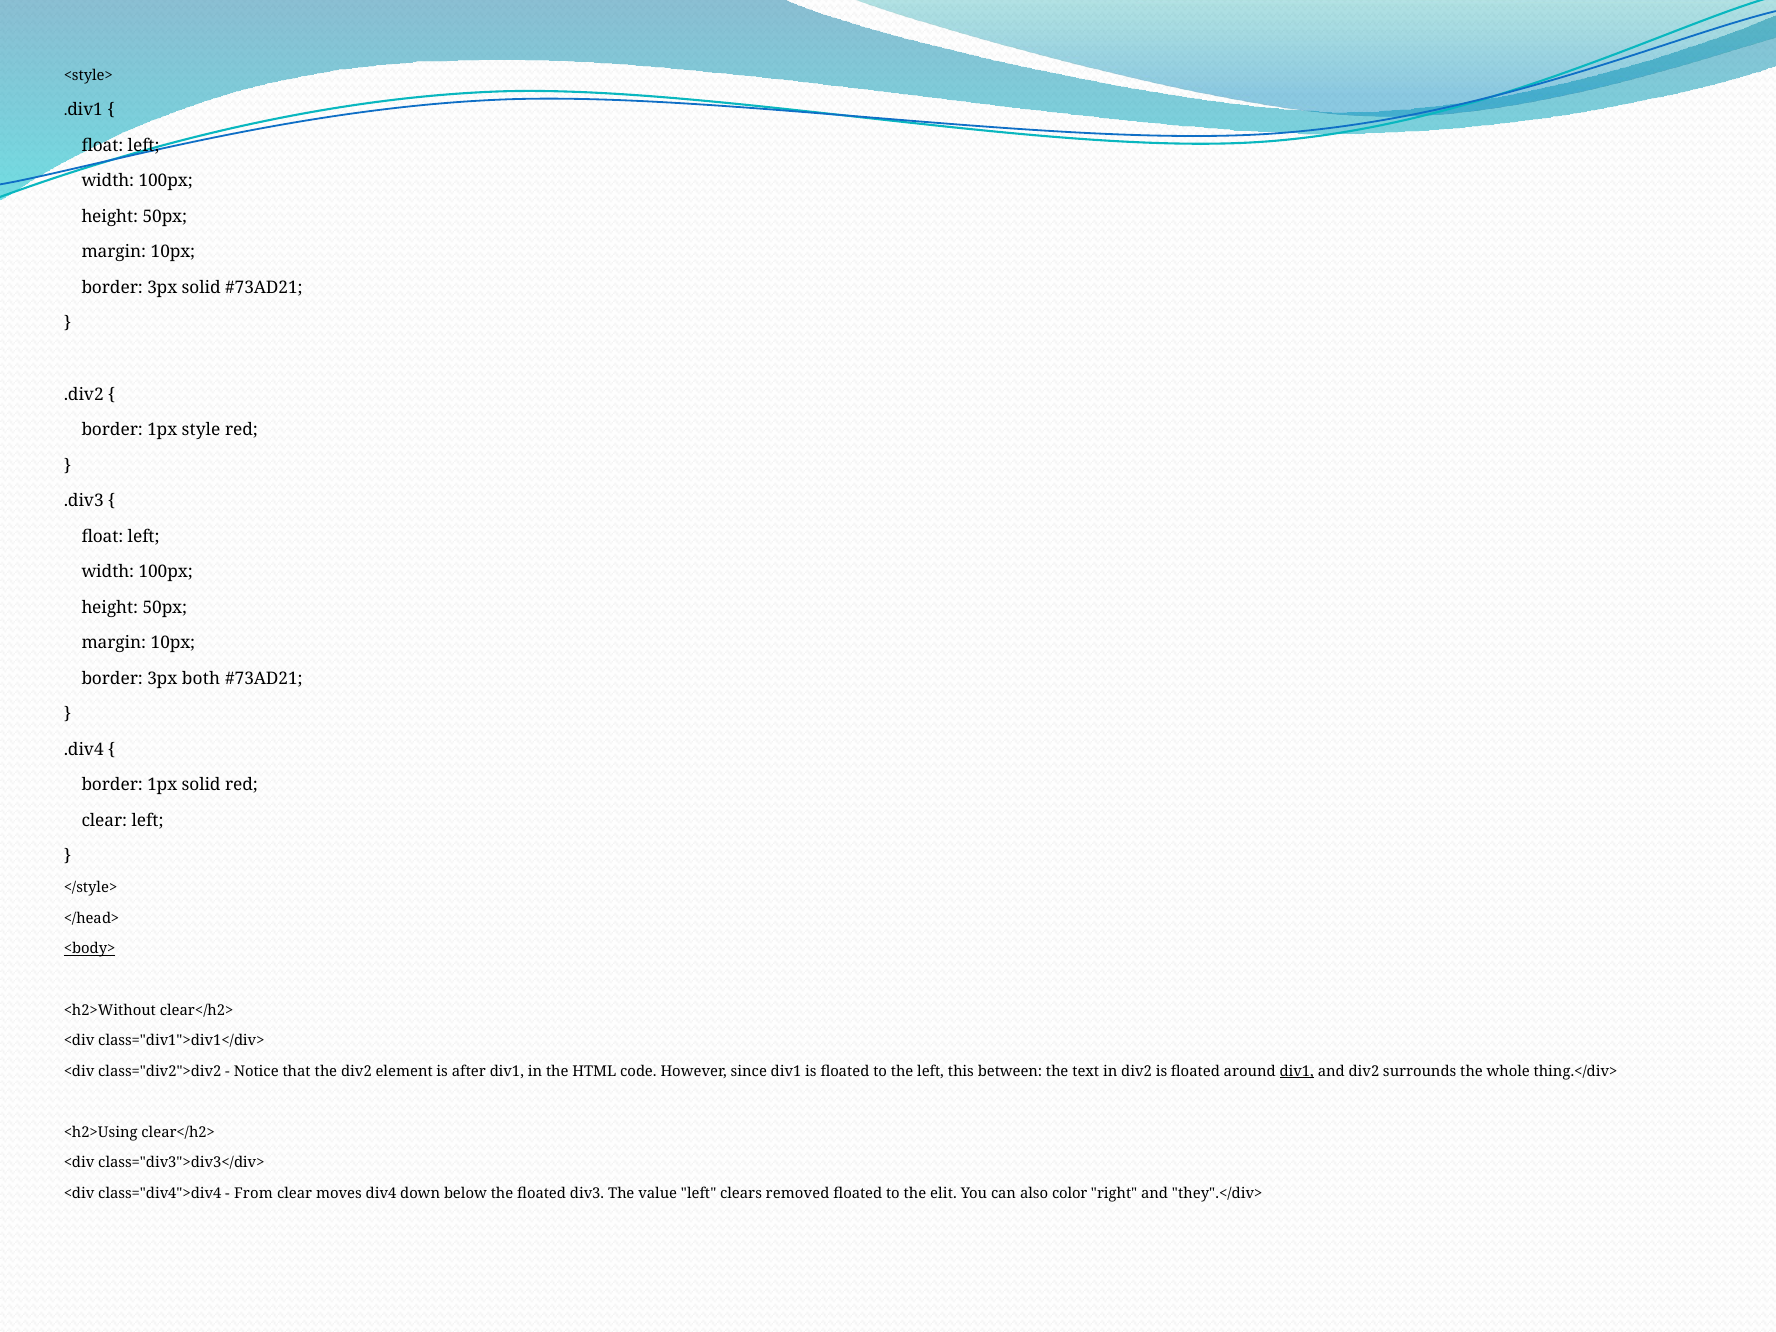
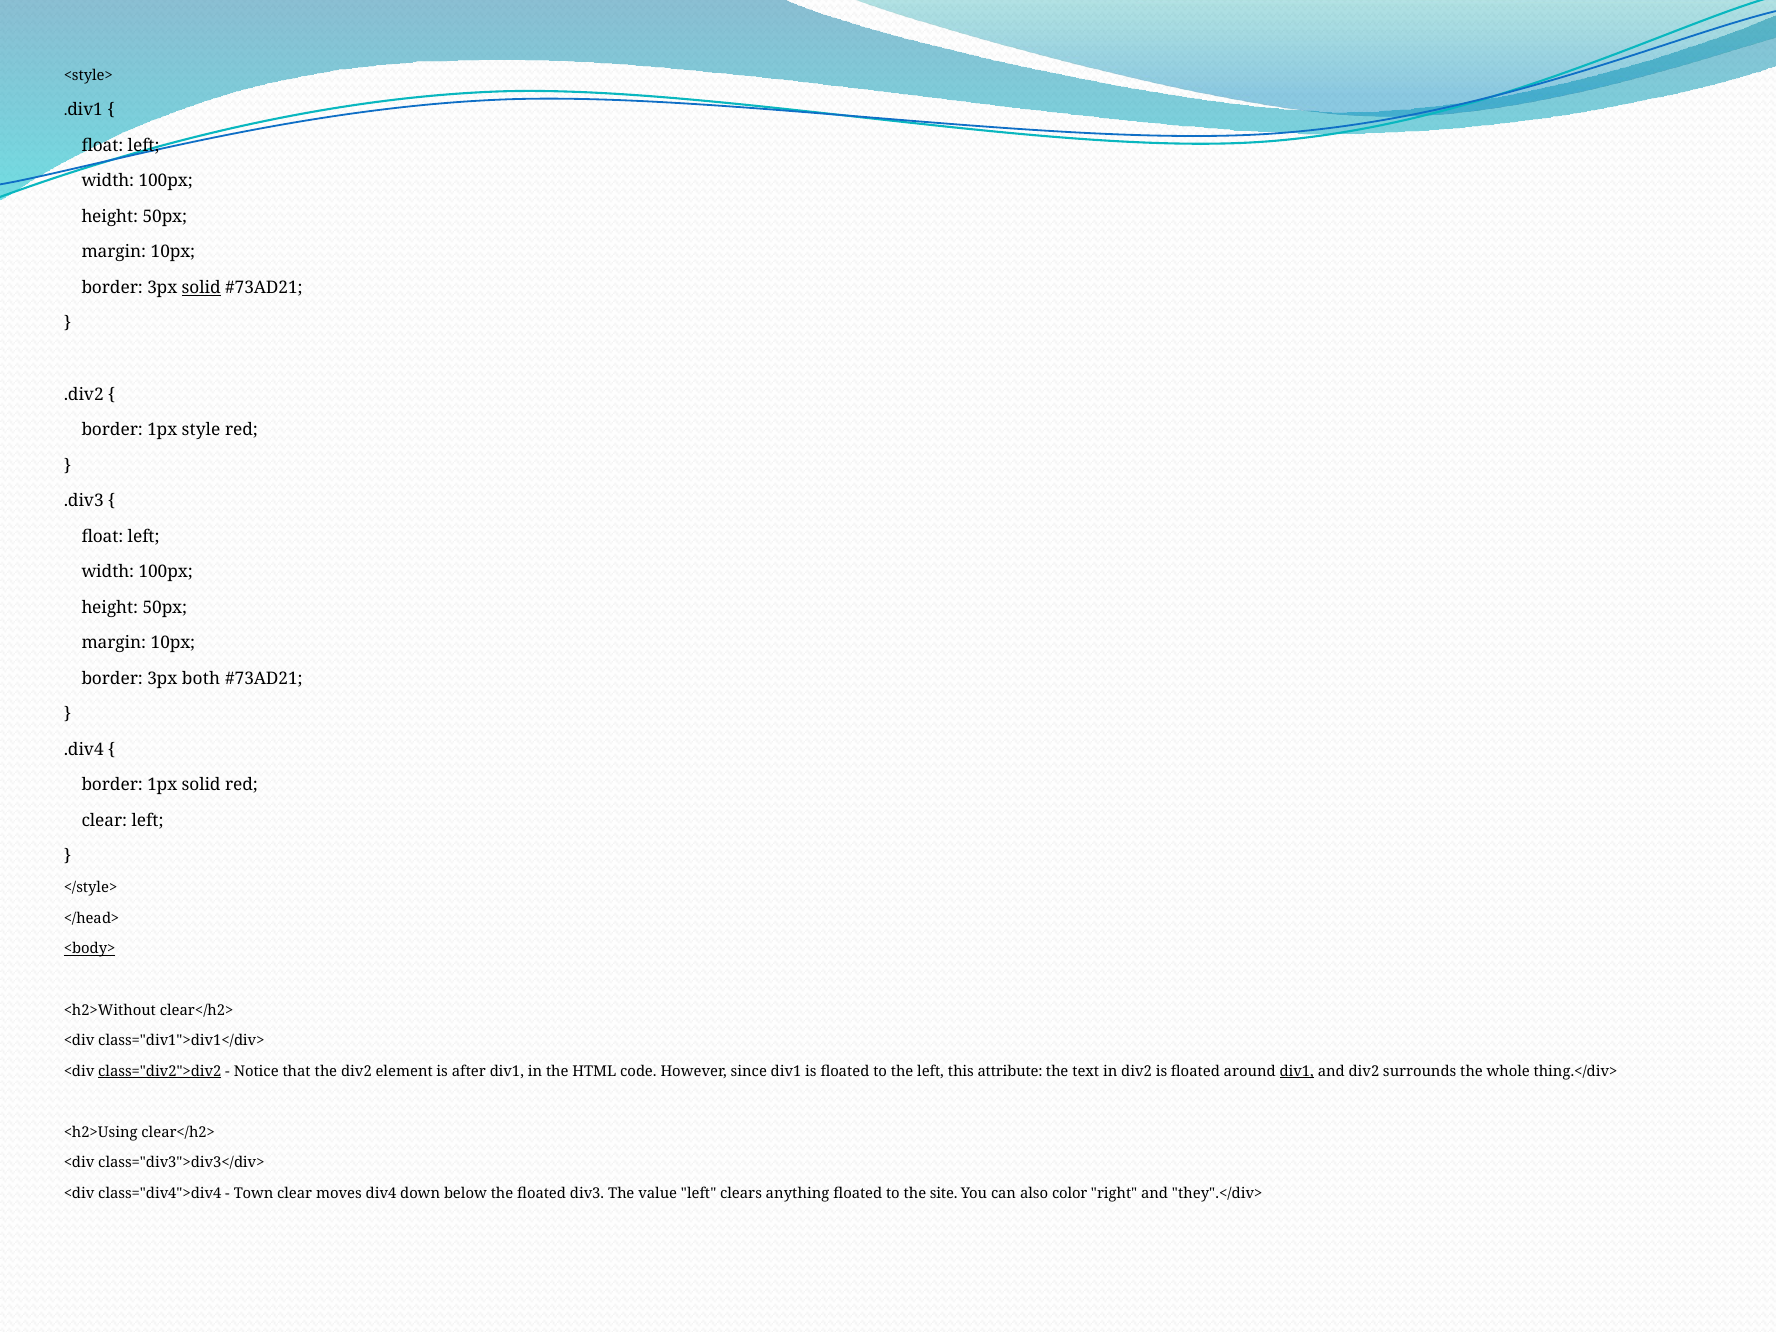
solid at (201, 288) underline: none -> present
class="div2">div2 underline: none -> present
between: between -> attribute
From: From -> Town
removed: removed -> anything
elit: elit -> site
